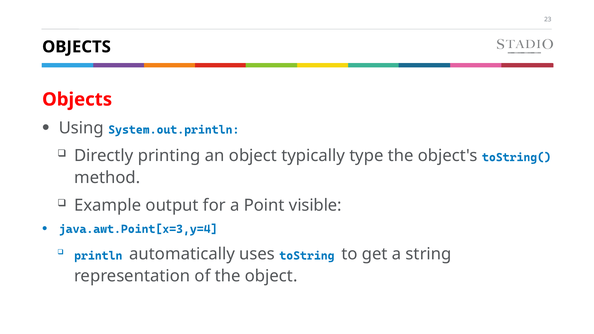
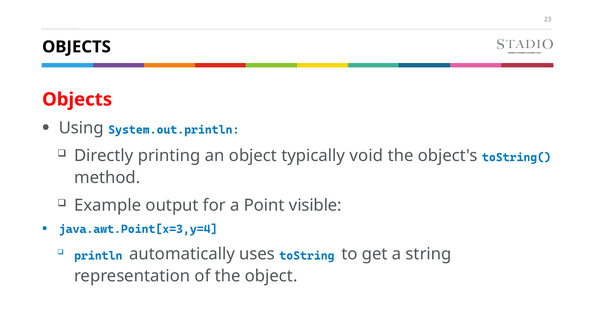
type: type -> void
